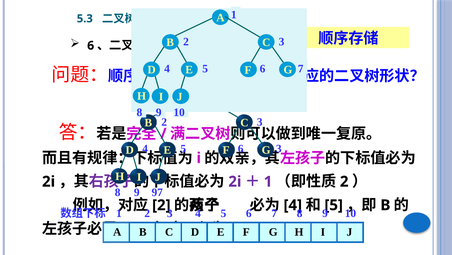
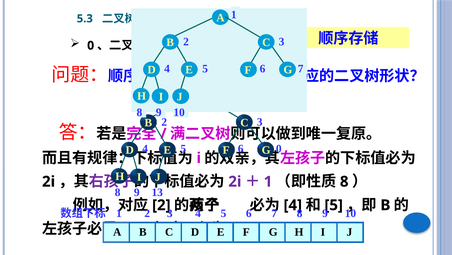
6 at (91, 45): 6 -> 0
6 3: 3 -> 0
2 at (344, 181): 2 -> 8
97: 97 -> 13
